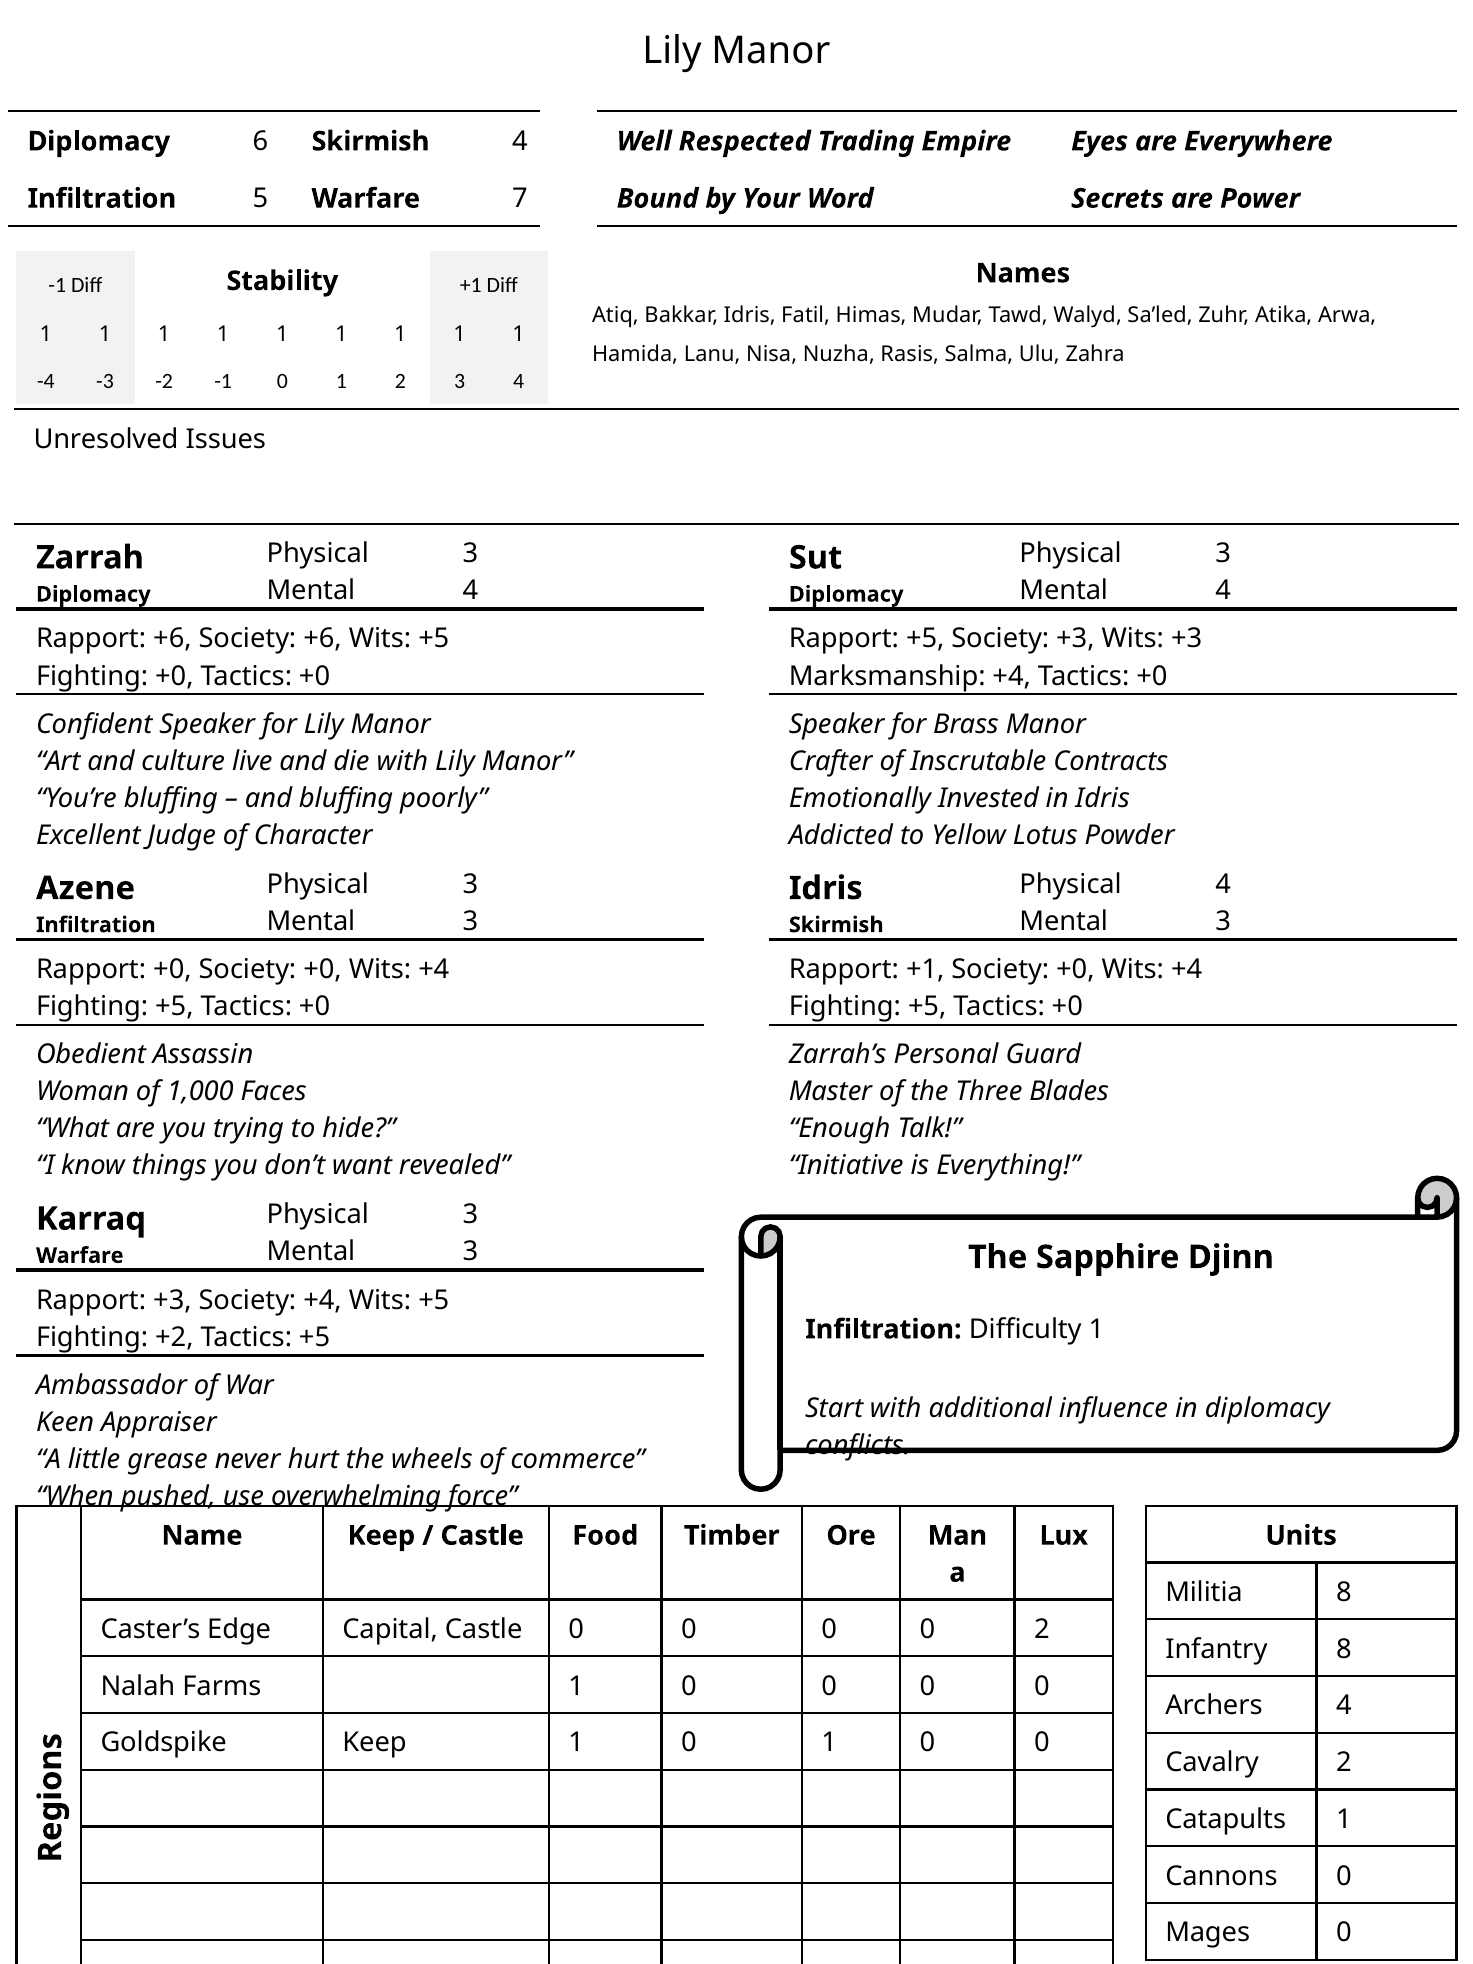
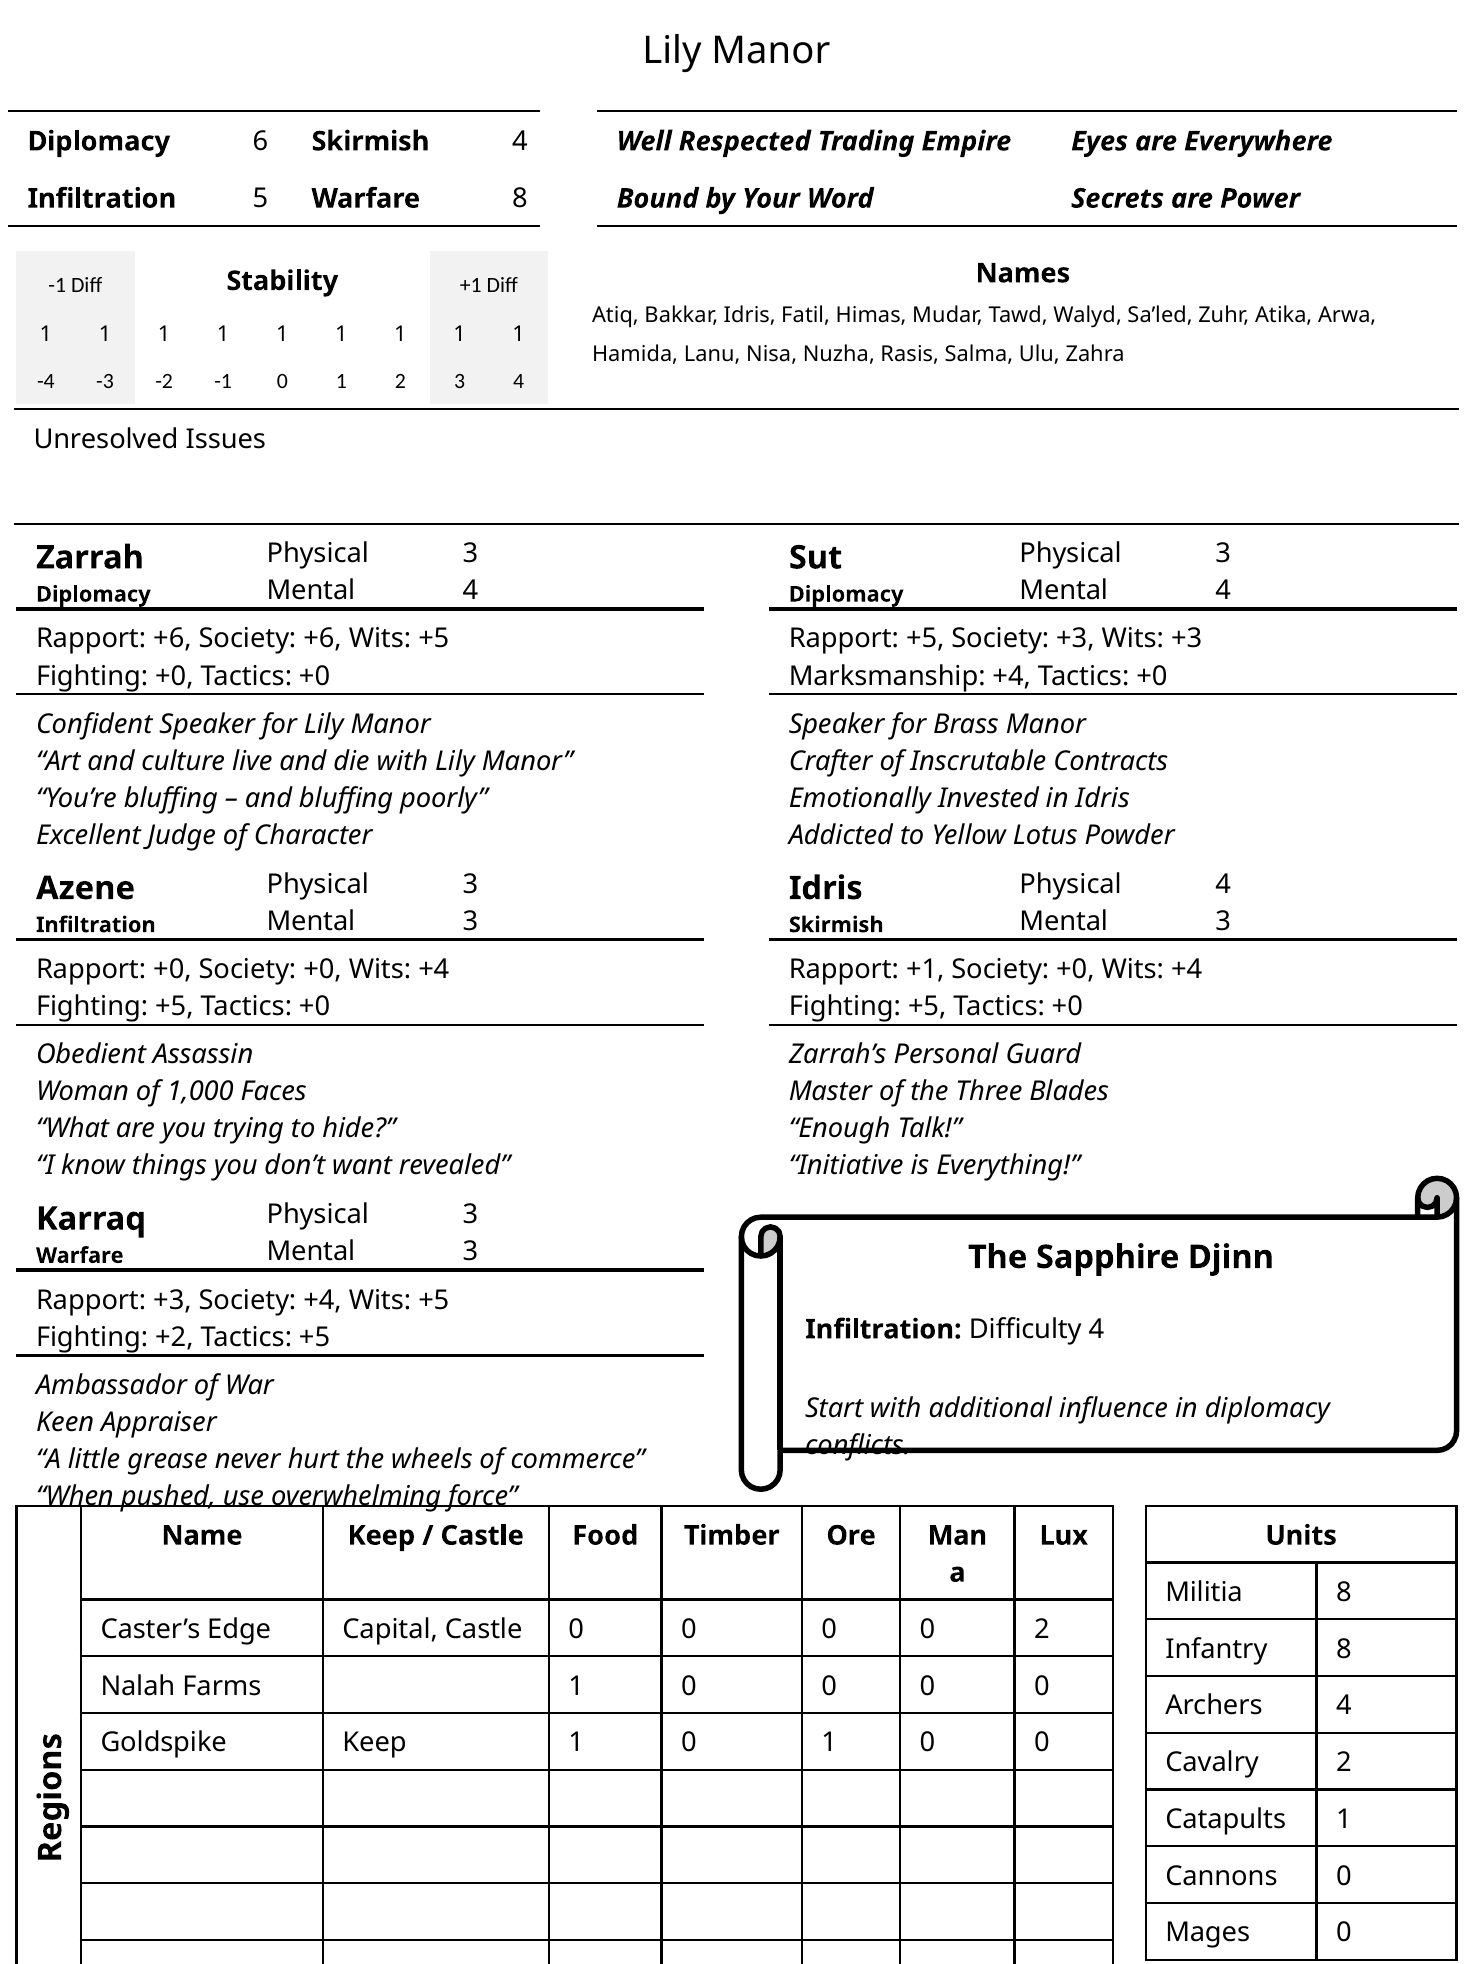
Warfare 7: 7 -> 8
Difficulty 1: 1 -> 4
